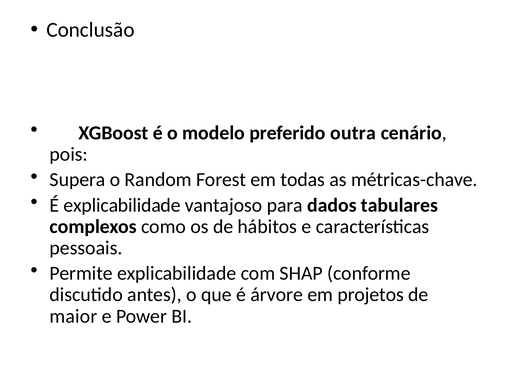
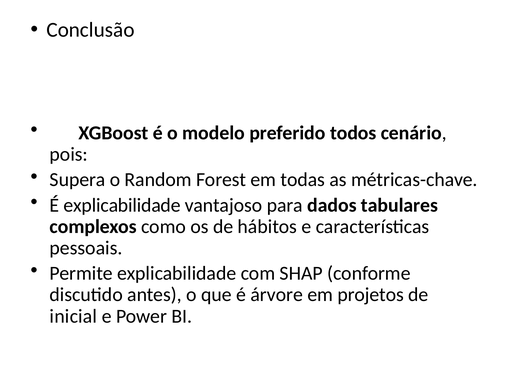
outra: outra -> todos
maior: maior -> inicial
